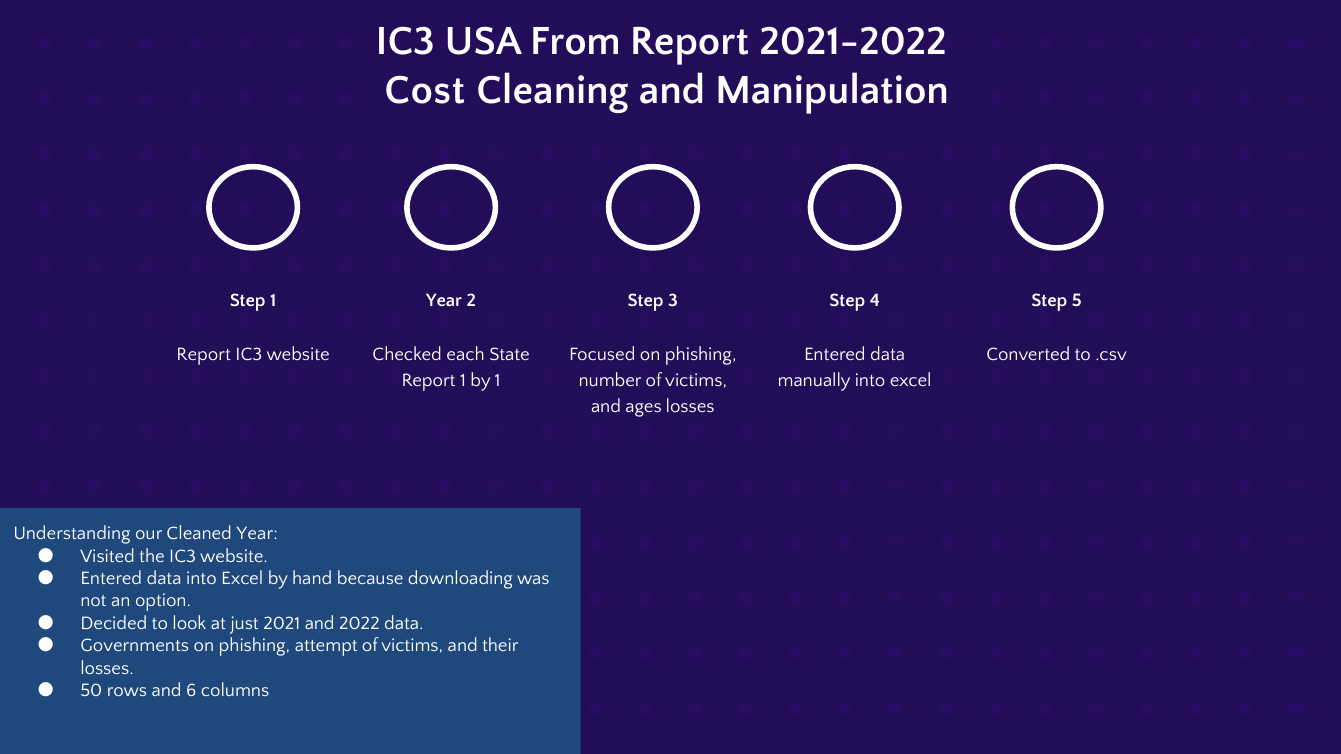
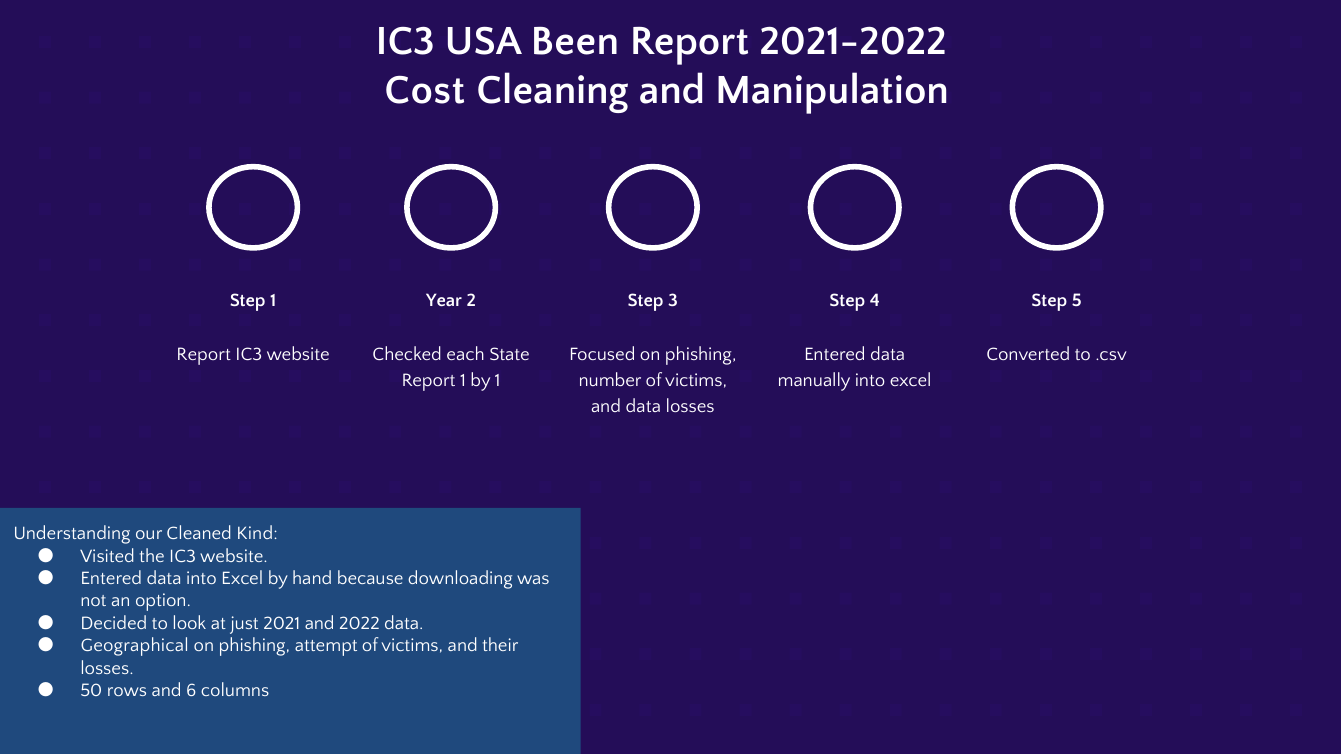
From: From -> Been
and ages: ages -> data
Cleaned Year: Year -> Kind
Governments: Governments -> Geographical
